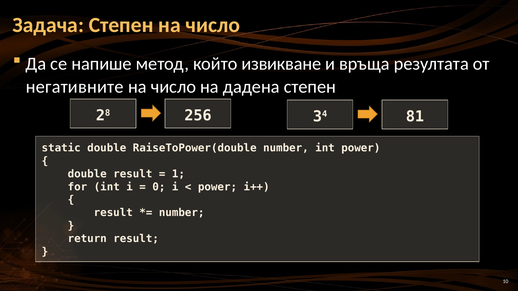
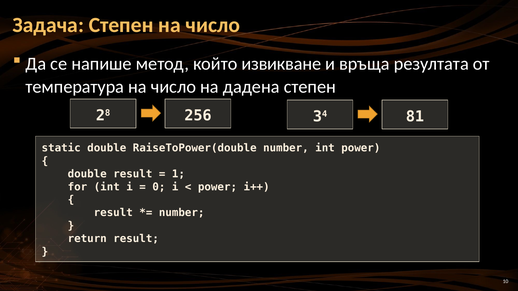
негативните: негативните -> температура
